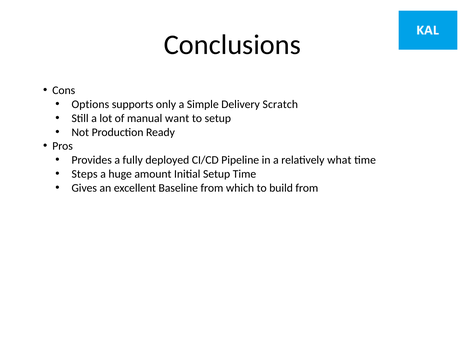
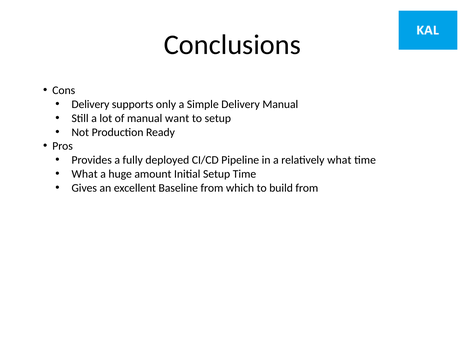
Options at (90, 105): Options -> Delivery
Delivery Scratch: Scratch -> Manual
Steps at (85, 174): Steps -> What
